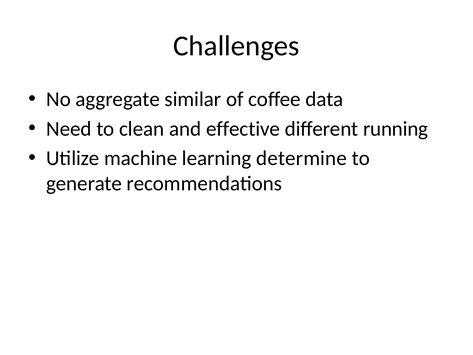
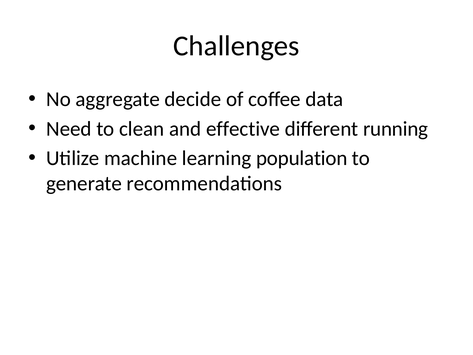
similar: similar -> decide
determine: determine -> population
